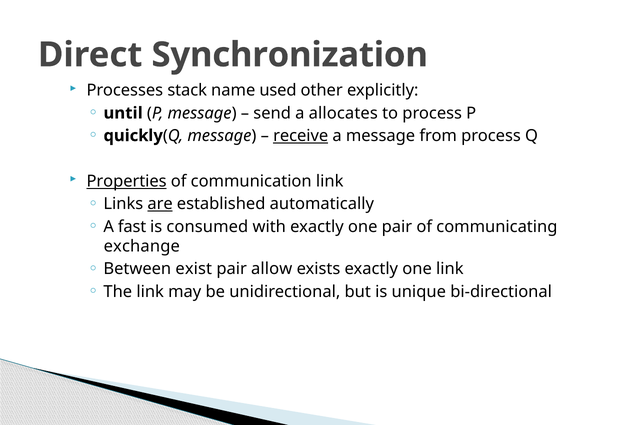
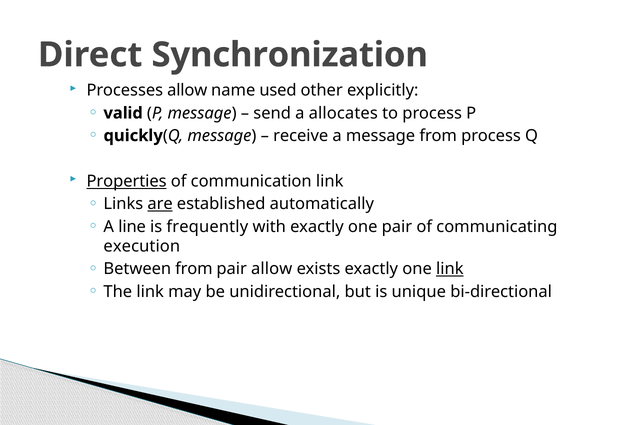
Processes stack: stack -> allow
until: until -> valid
receive underline: present -> none
fast: fast -> line
consumed: consumed -> frequently
exchange: exchange -> execution
Between exist: exist -> from
link at (450, 269) underline: none -> present
